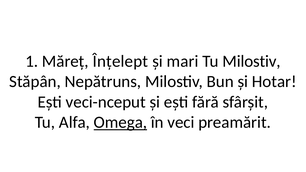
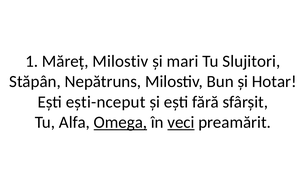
Măreț Înțelept: Înțelept -> Milostiv
Tu Milostiv: Milostiv -> Slujitori
veci-nceput: veci-nceput -> ești-nceput
veci underline: none -> present
